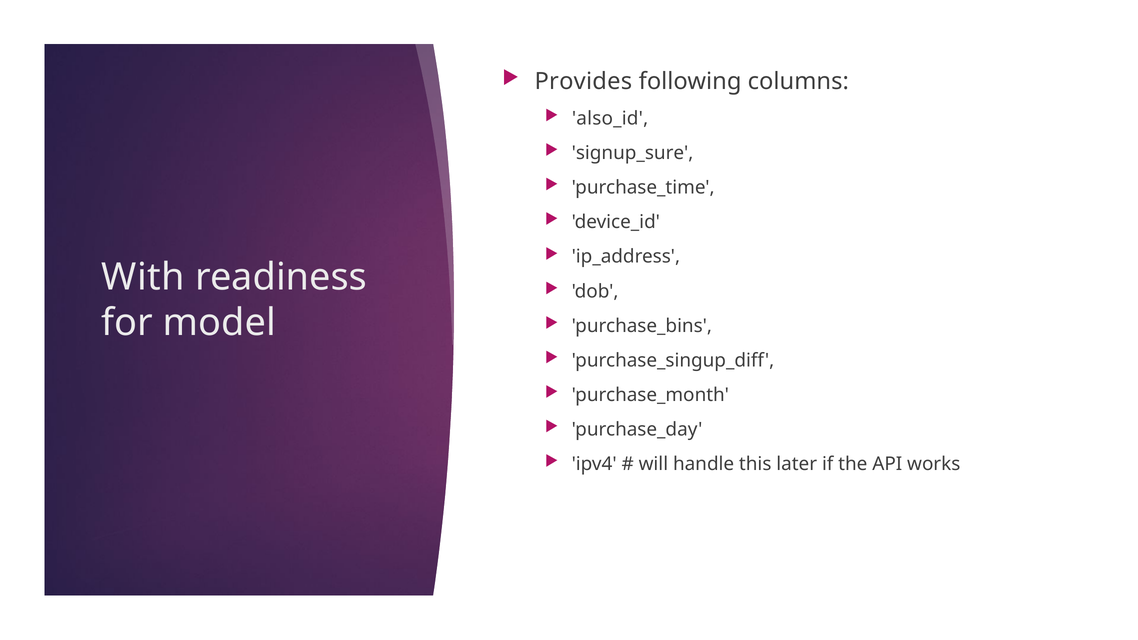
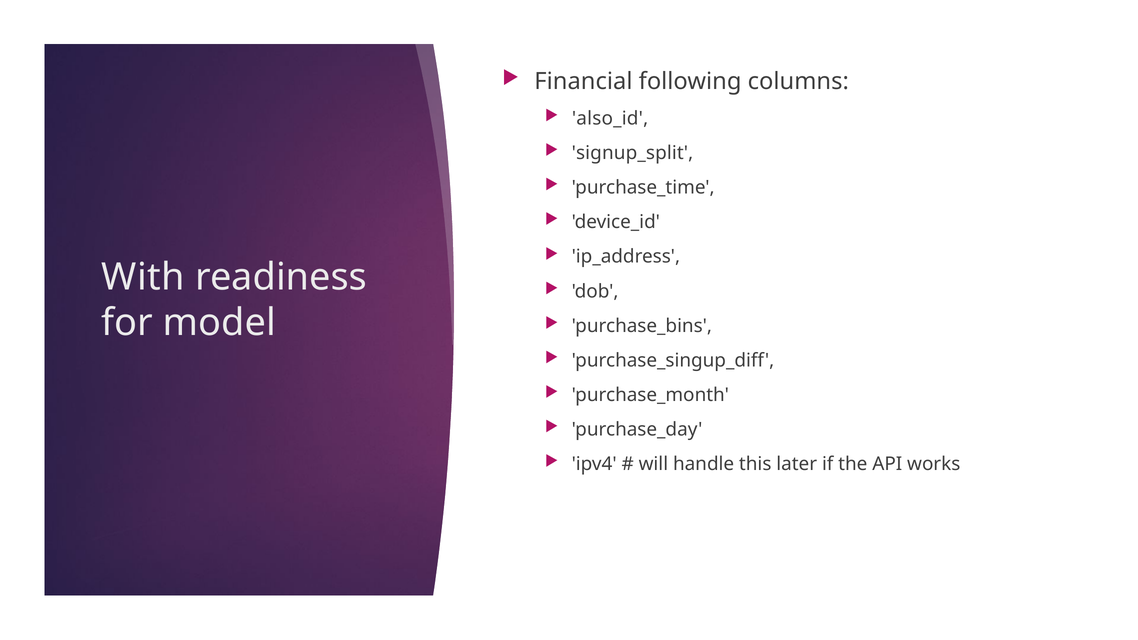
Provides: Provides -> Financial
signup_sure: signup_sure -> signup_split
